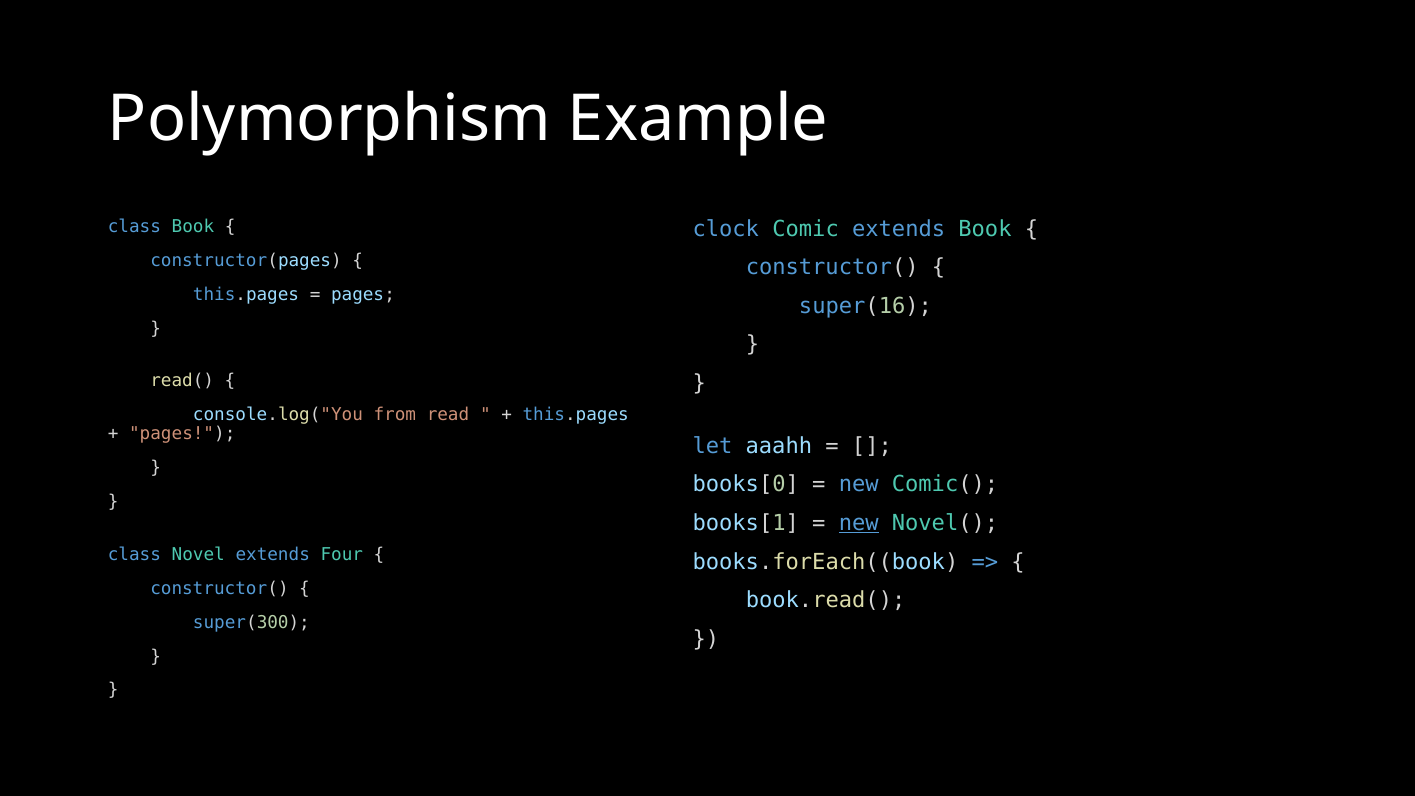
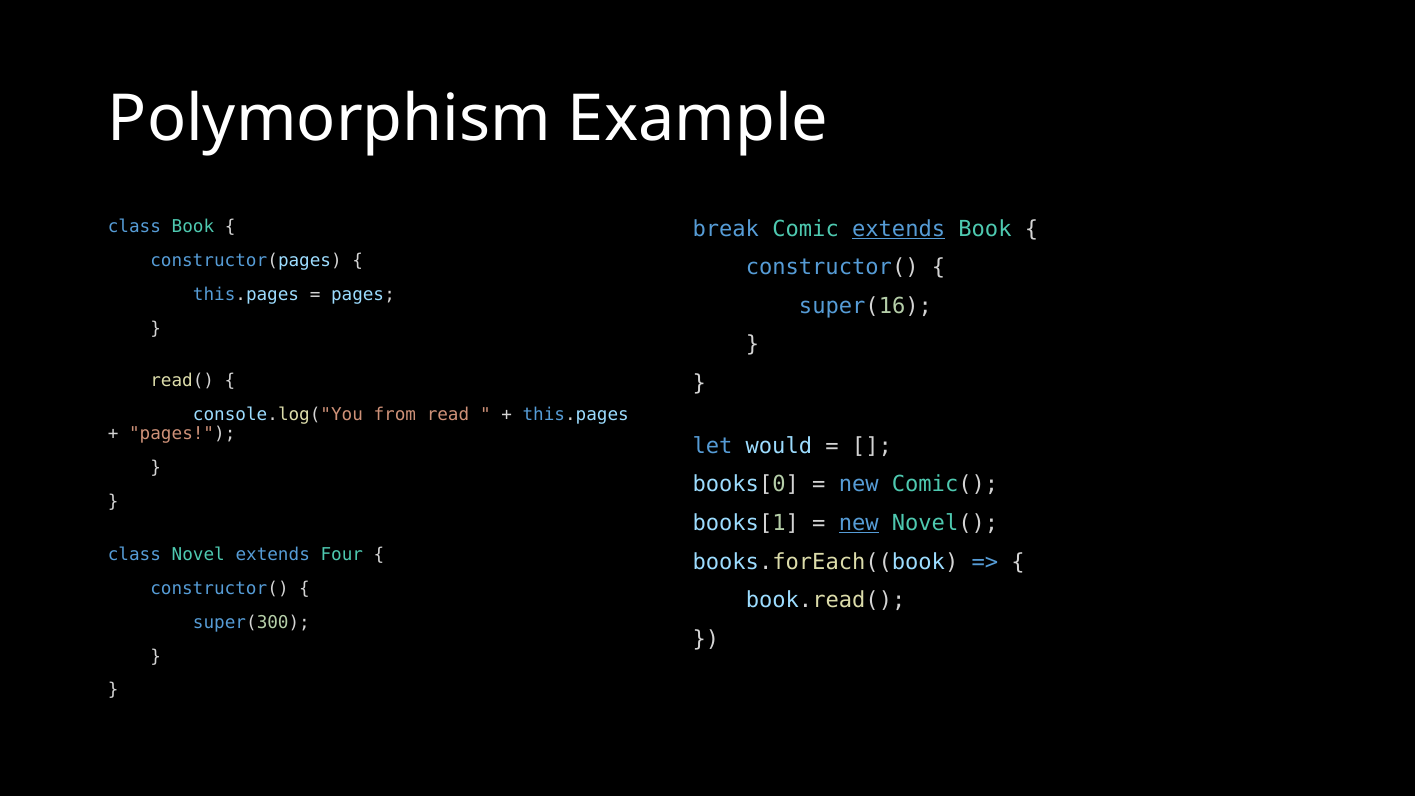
clock: clock -> break
extends at (899, 229) underline: none -> present
aaahh: aaahh -> would
